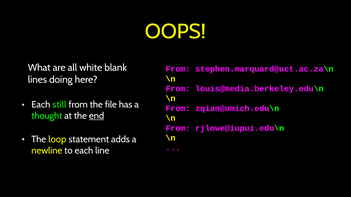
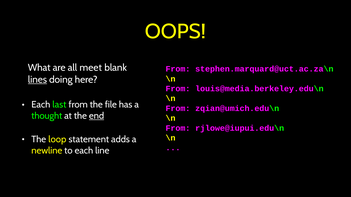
white: white -> meet
lines underline: none -> present
still: still -> last
